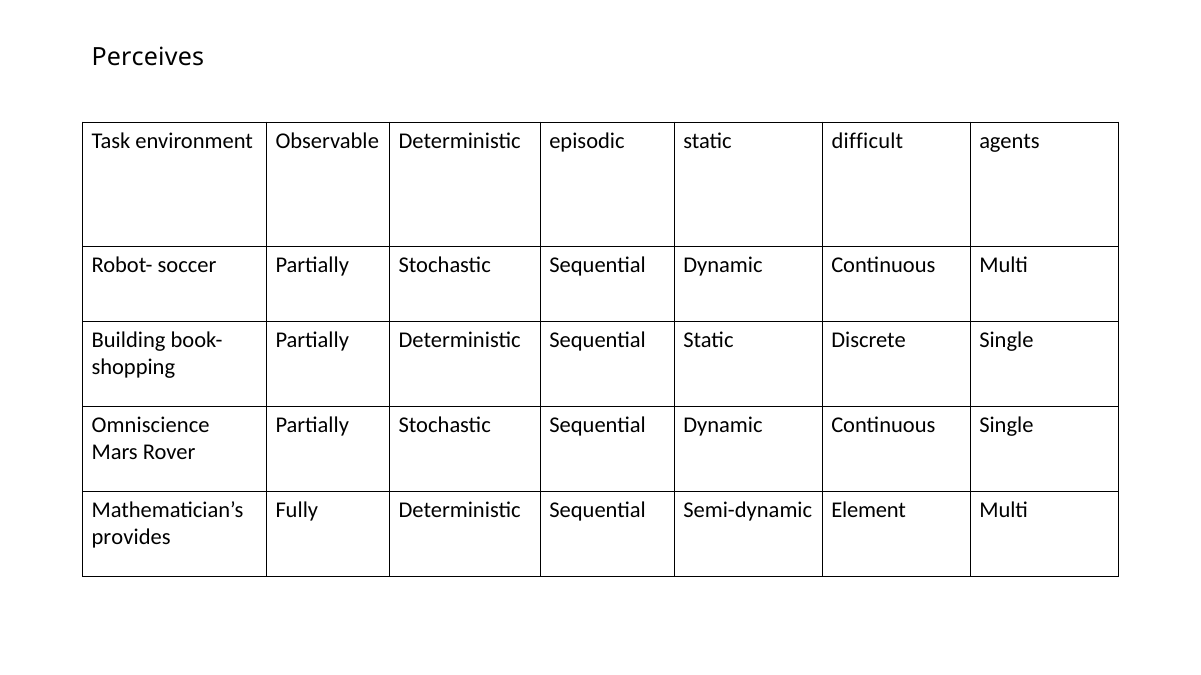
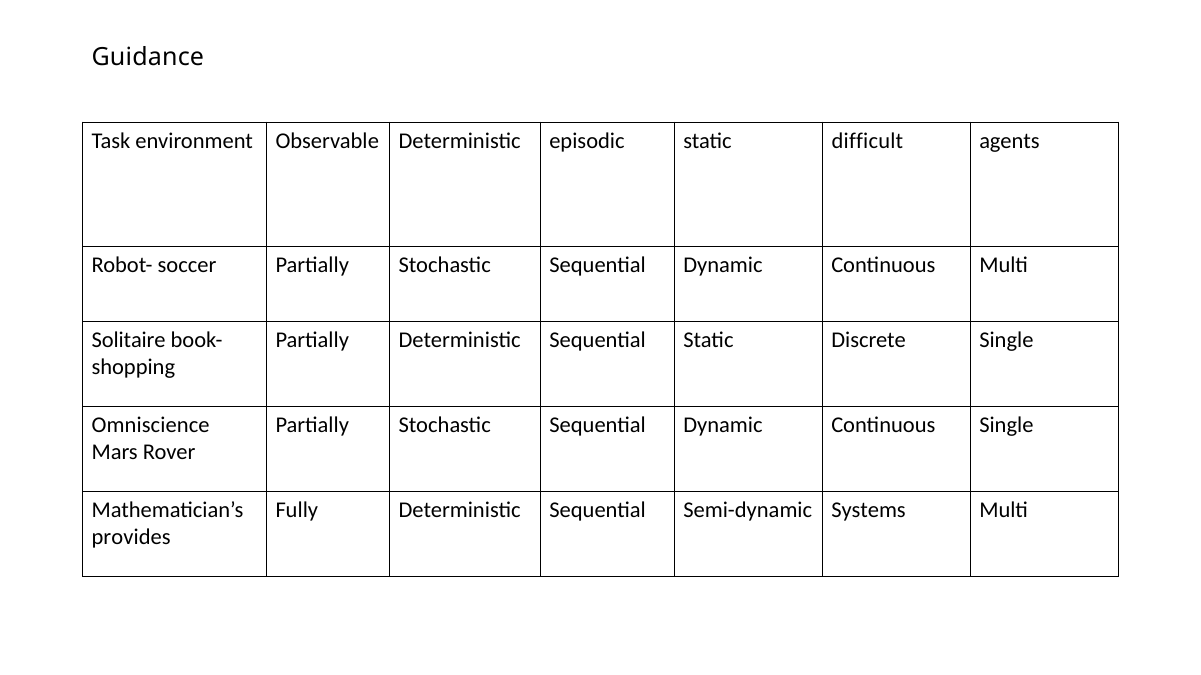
Perceives: Perceives -> Guidance
Building: Building -> Solitaire
Element: Element -> Systems
